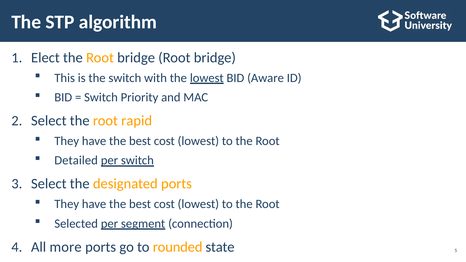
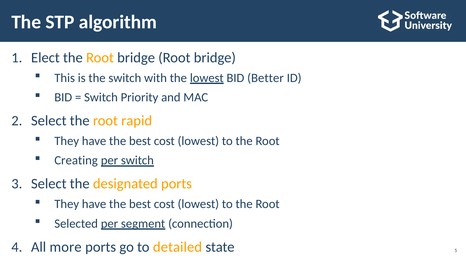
Aware: Aware -> Better
Detailed: Detailed -> Creating
rounded: rounded -> detailed
